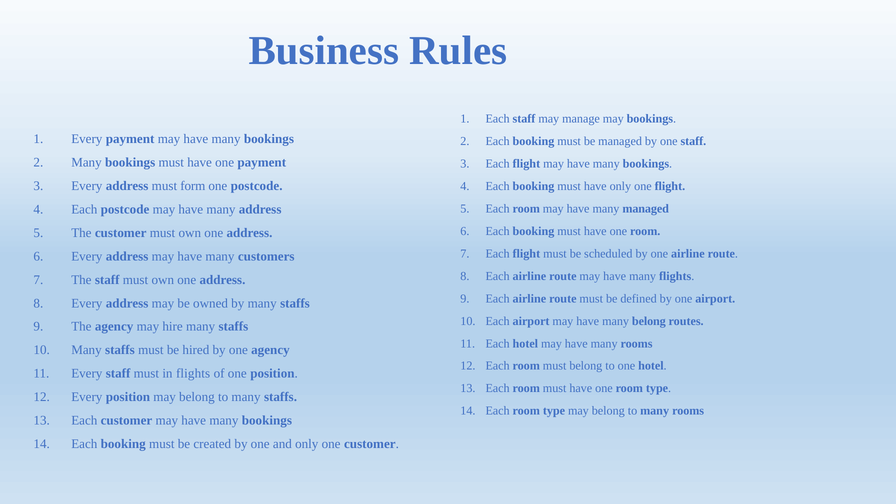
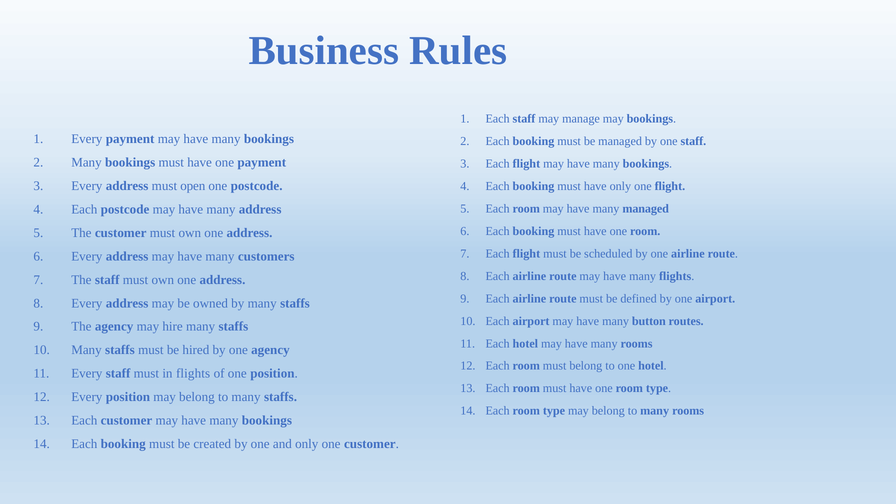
form: form -> open
many belong: belong -> button
